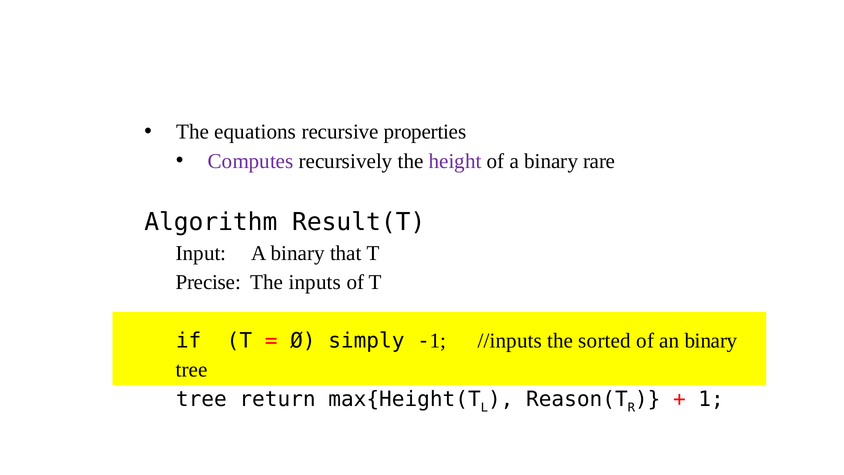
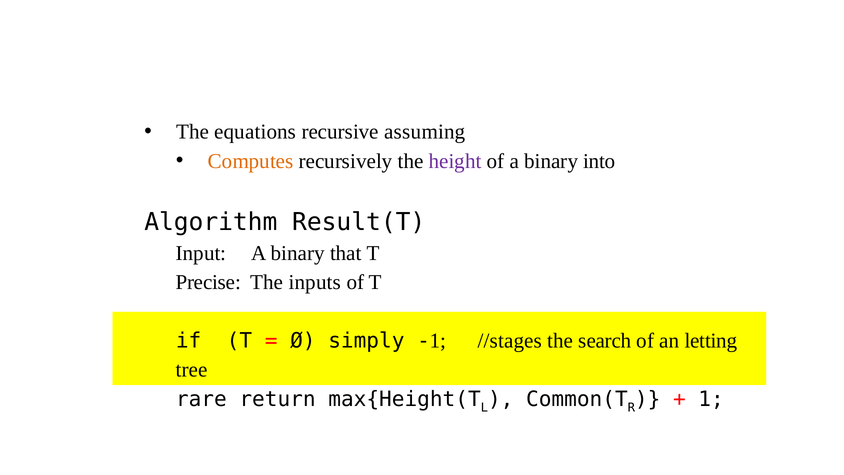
properties: properties -> assuming
Computes colour: purple -> orange
rare: rare -> into
//inputs: //inputs -> //stages
sorted: sorted -> search
an binary: binary -> letting
tree at (201, 399): tree -> rare
Reason(T: Reason(T -> Common(T
